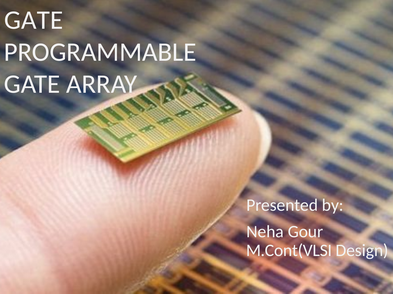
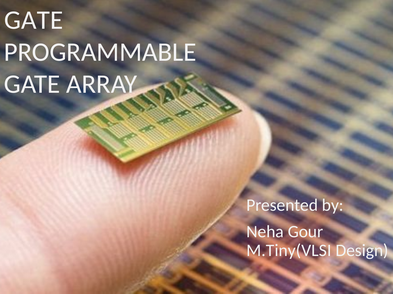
M.Cont(VLSI: M.Cont(VLSI -> M.Tiny(VLSI
